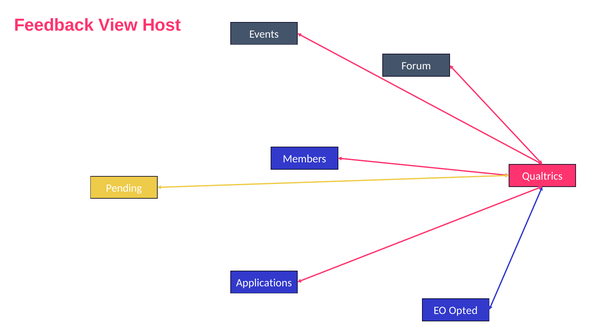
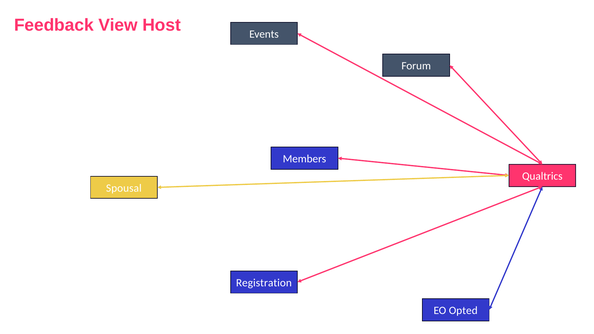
Pending: Pending -> Spousal
Applications: Applications -> Registration
